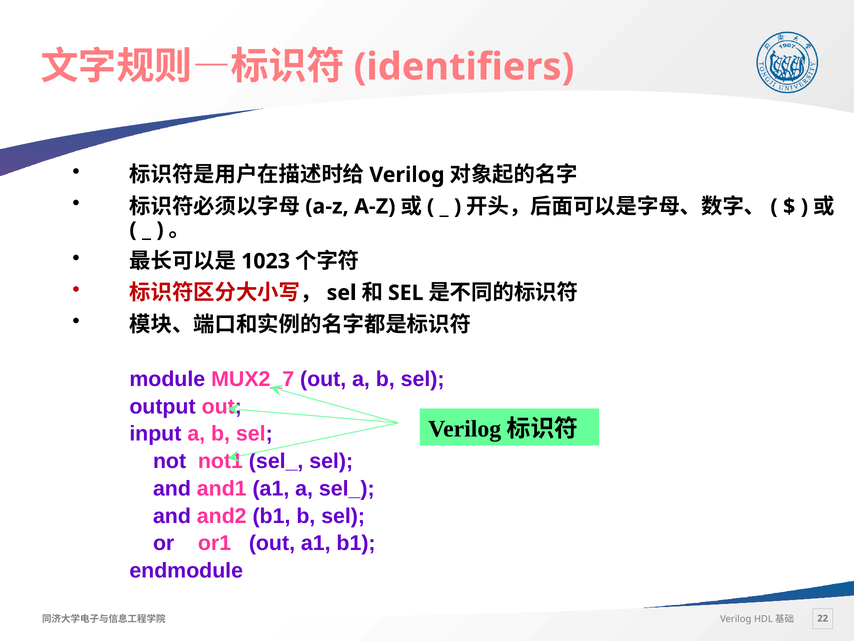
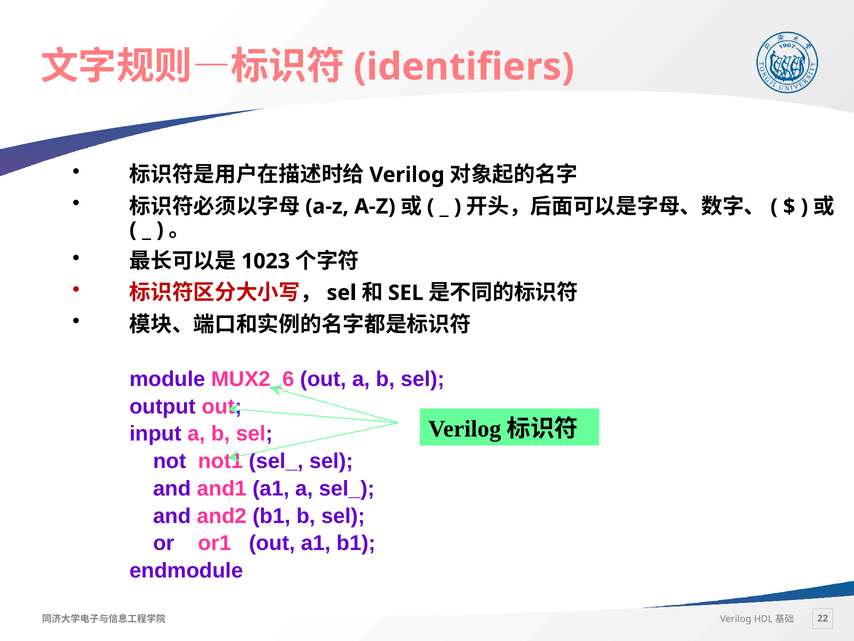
MUX2_7: MUX2_7 -> MUX2_6
